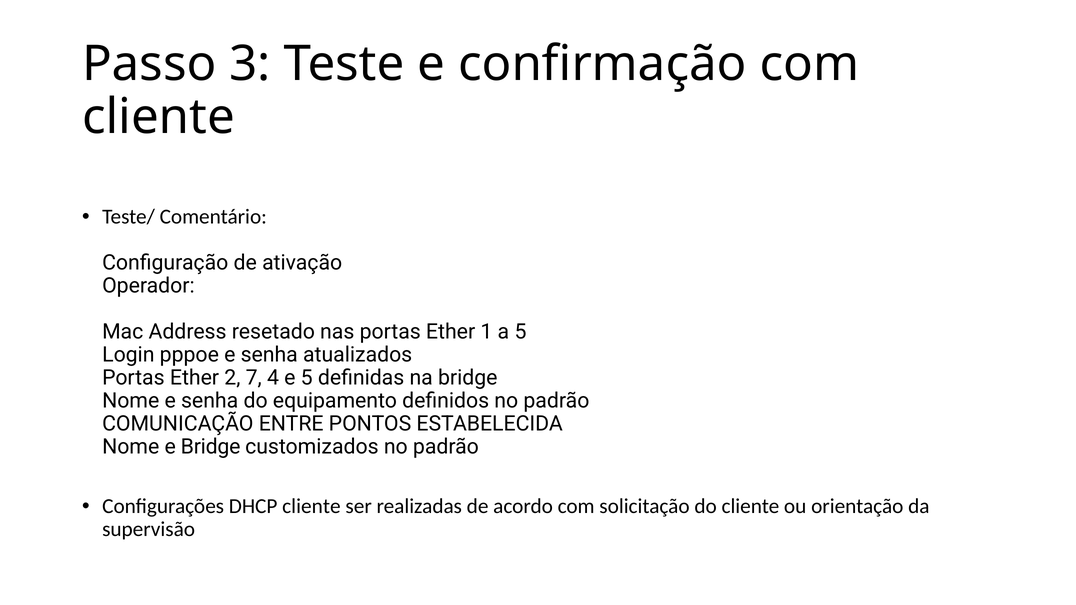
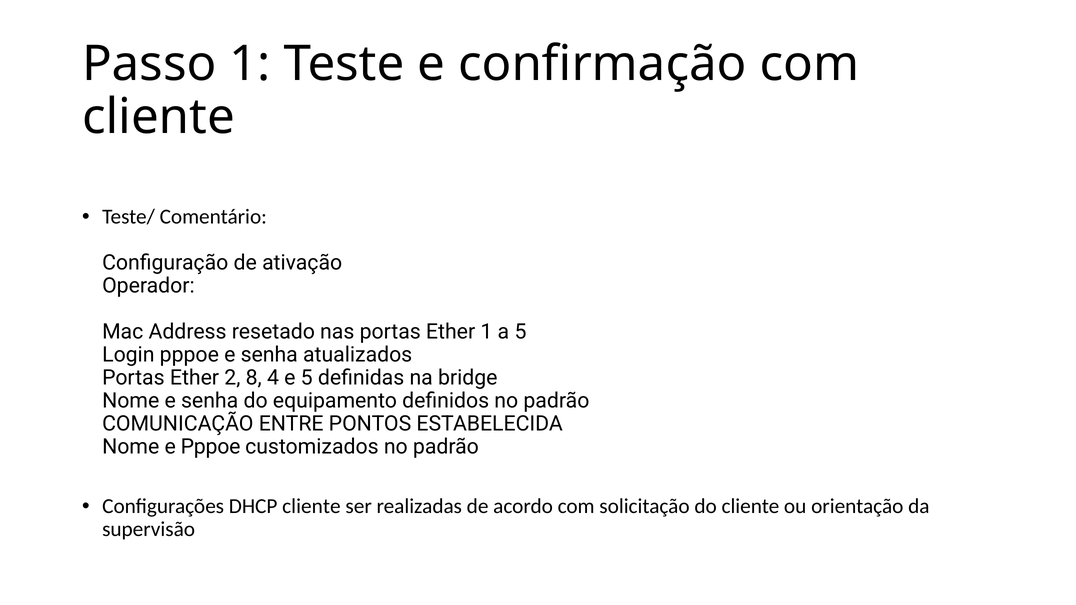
Passo 3: 3 -> 1
7: 7 -> 8
e Bridge: Bridge -> Pppoe
